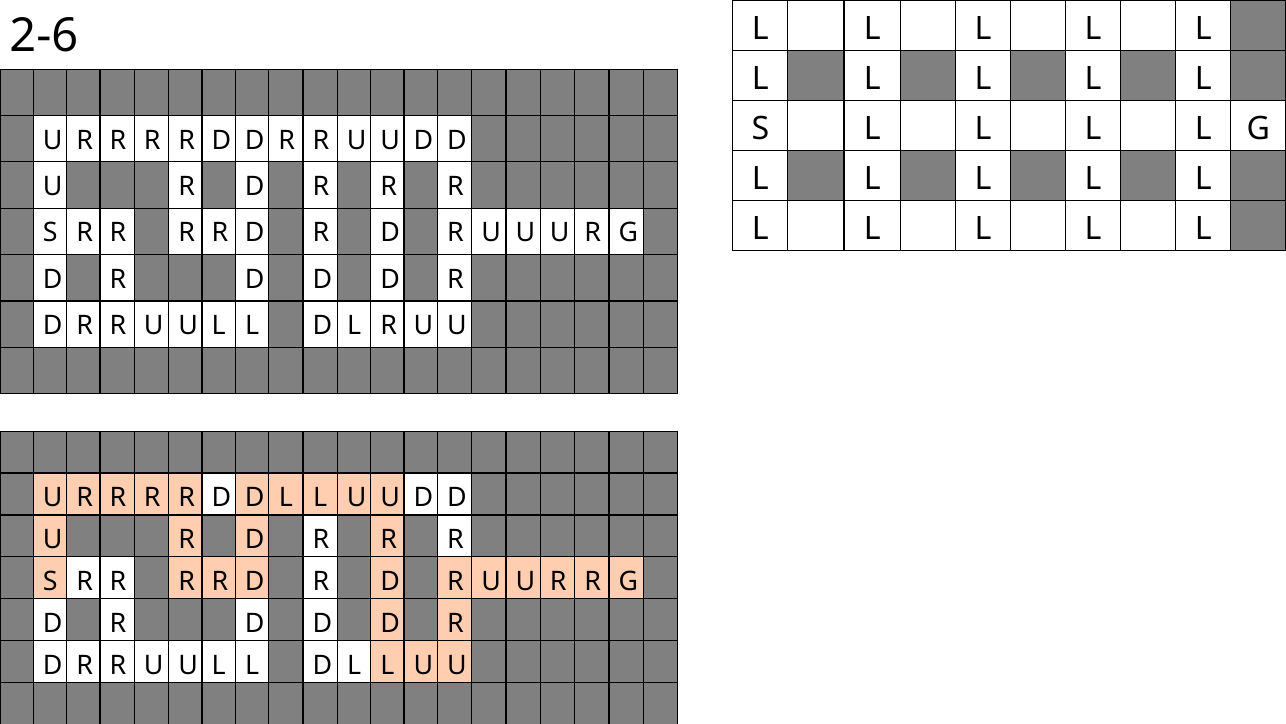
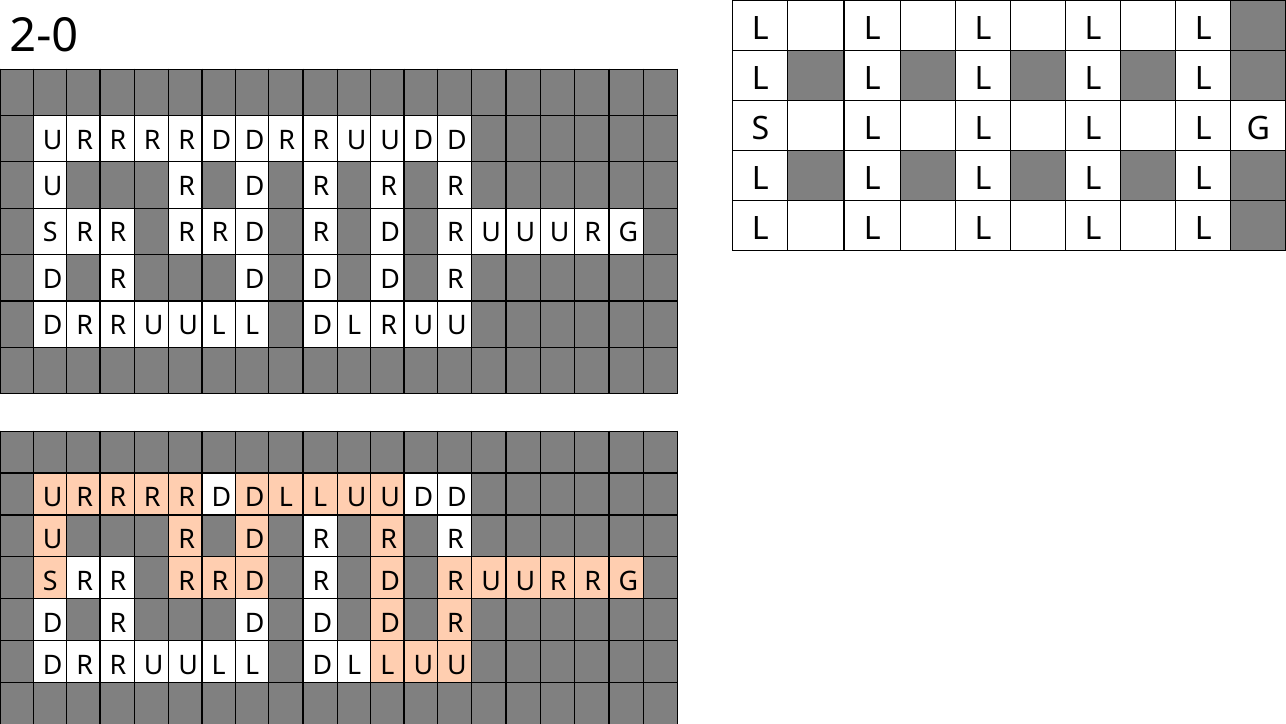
2-6: 2-6 -> 2-0
